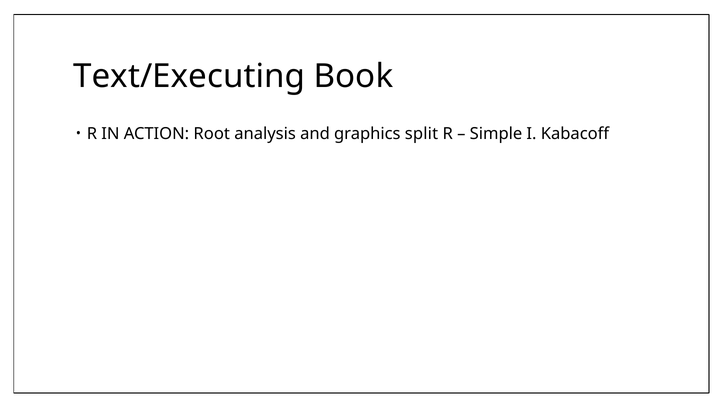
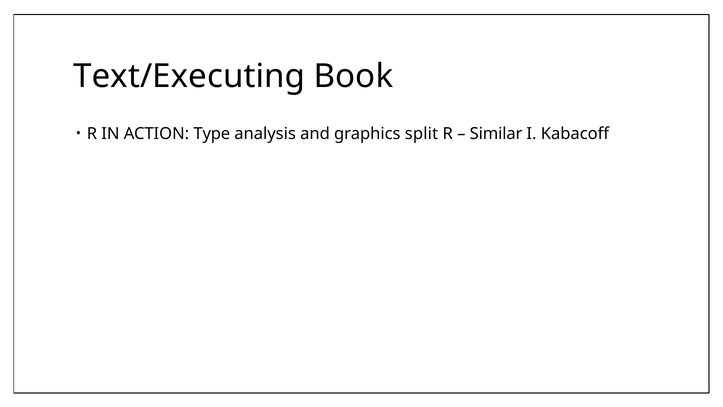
Root: Root -> Type
Simple: Simple -> Similar
